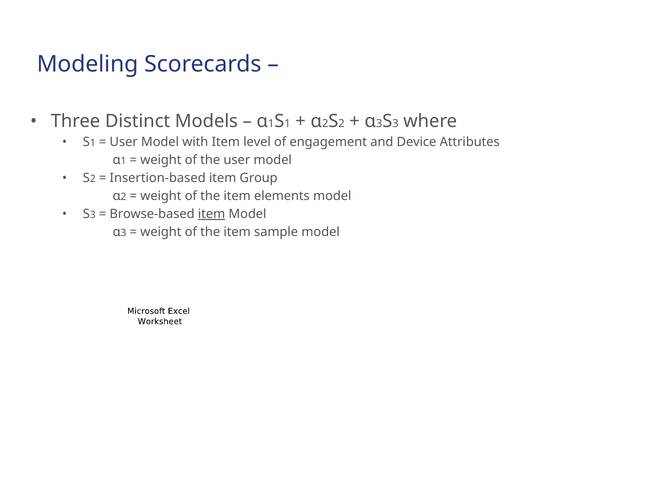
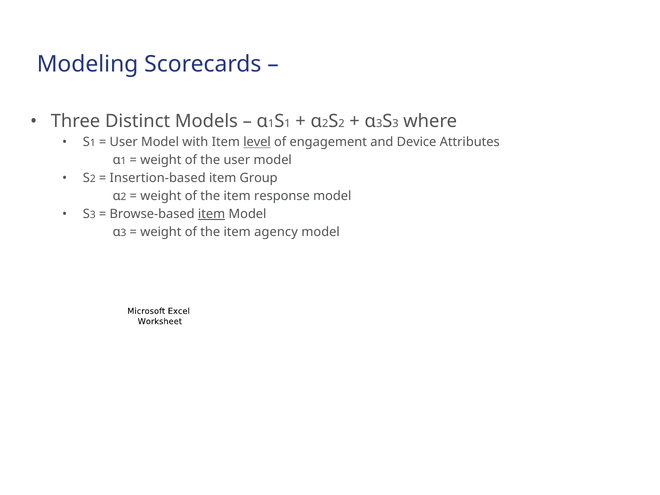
level underline: none -> present
elements: elements -> response
sample: sample -> agency
